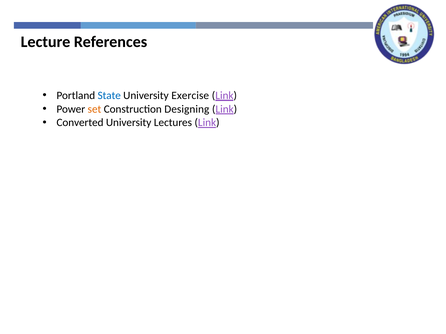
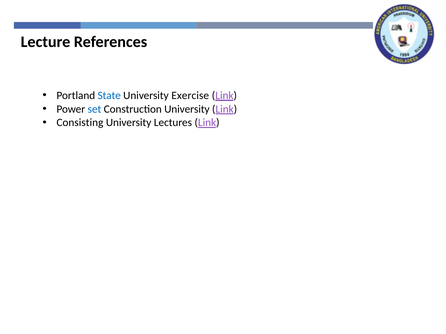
set colour: orange -> blue
Construction Designing: Designing -> University
Converted: Converted -> Consisting
